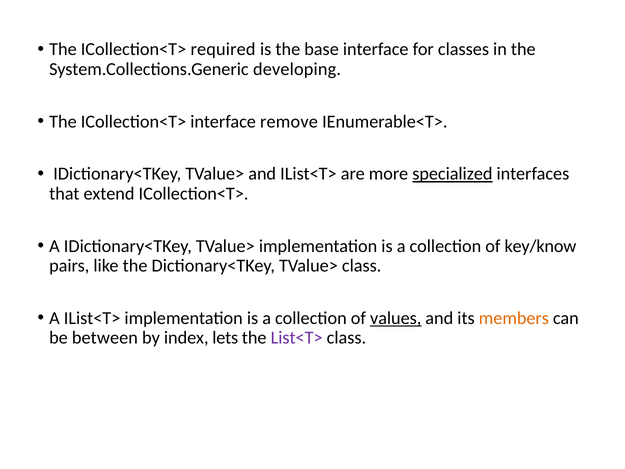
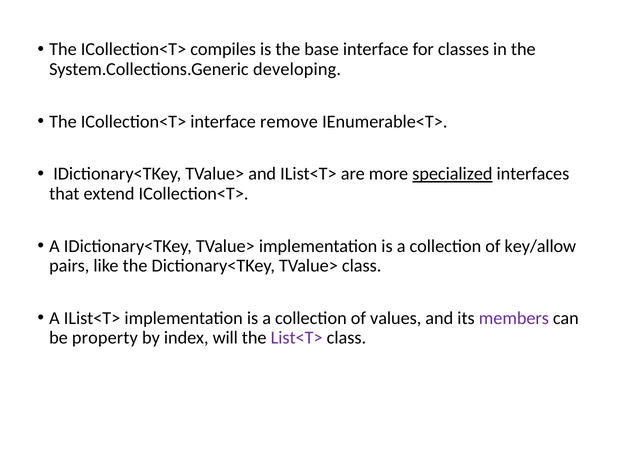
required: required -> compiles
key/know: key/know -> key/allow
values underline: present -> none
members colour: orange -> purple
between: between -> property
lets: lets -> will
